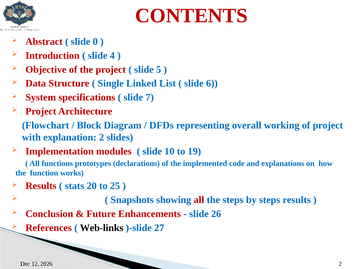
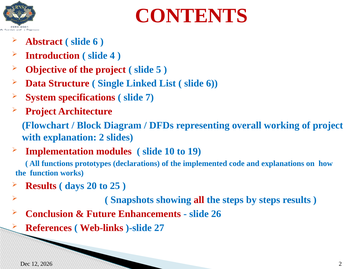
0 at (95, 42): 0 -> 6
stats: stats -> days
Web-links colour: black -> red
